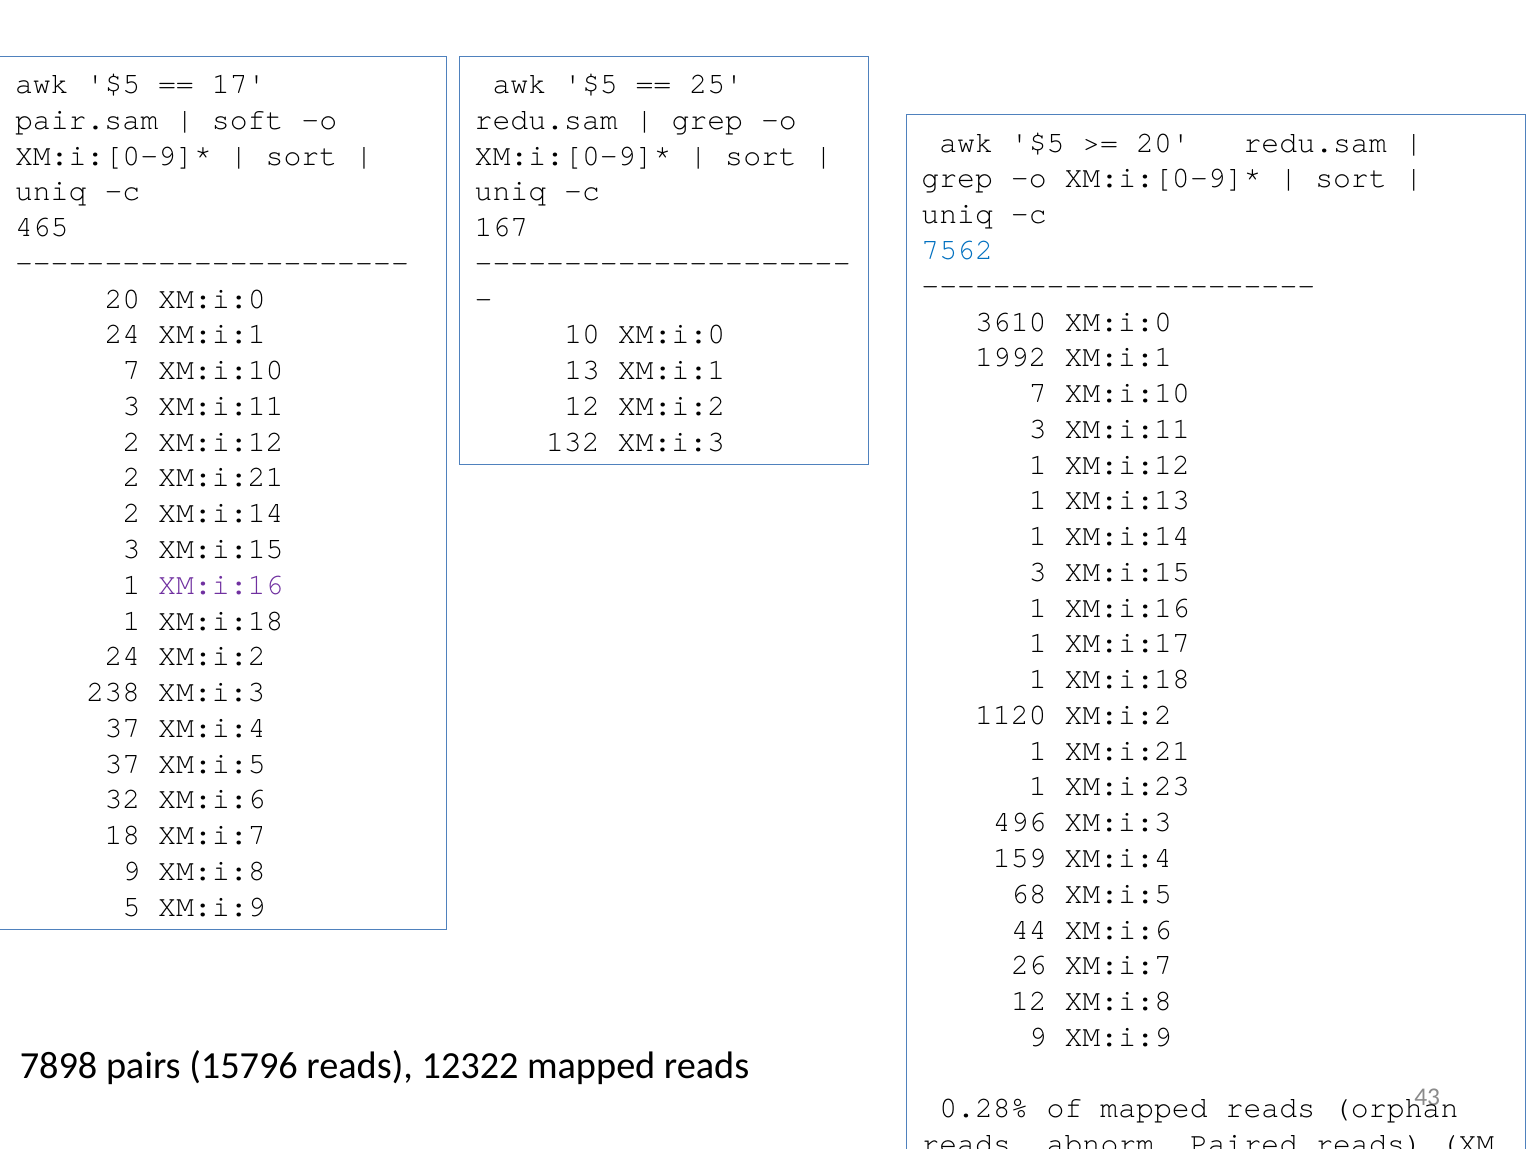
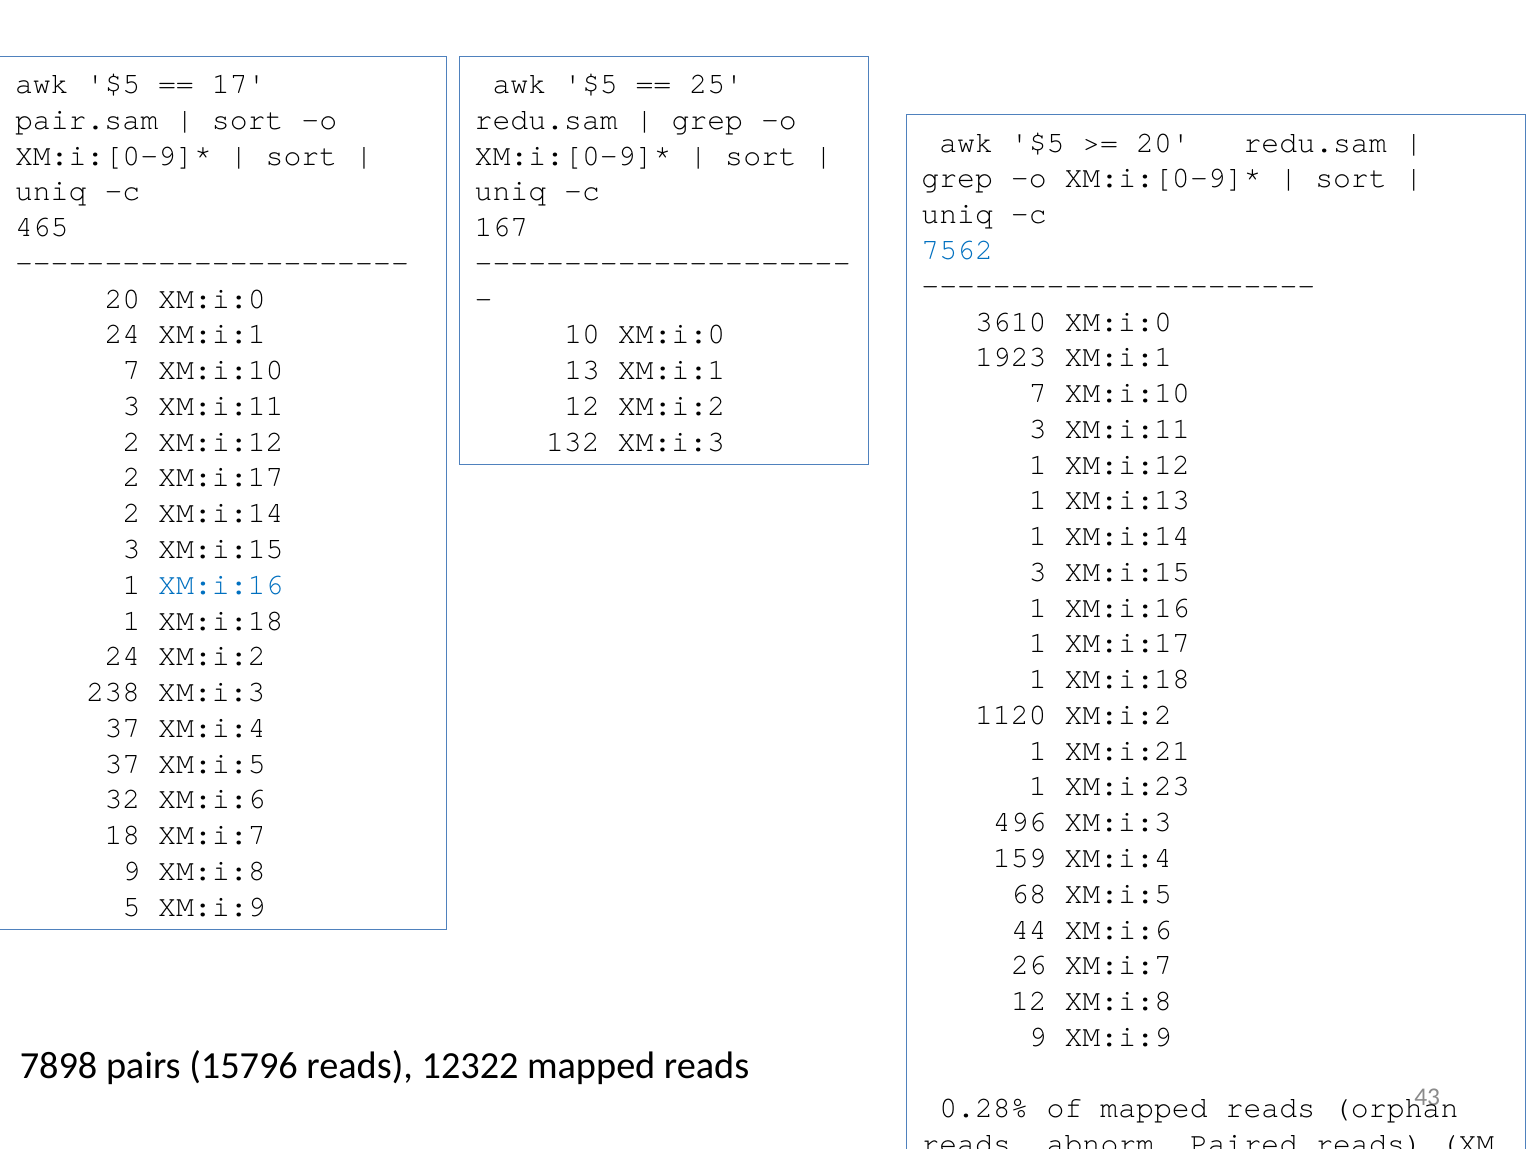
soft at (248, 119): soft -> sort
1992: 1992 -> 1923
2 XM:i:21: XM:i:21 -> XM:i:17
XM:i:16 at (221, 584) colour: purple -> blue
